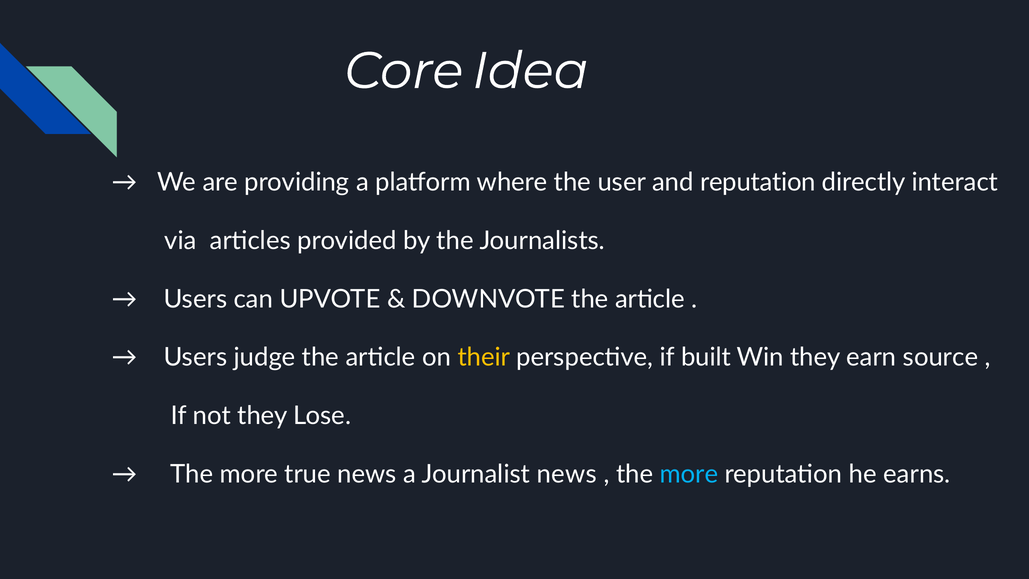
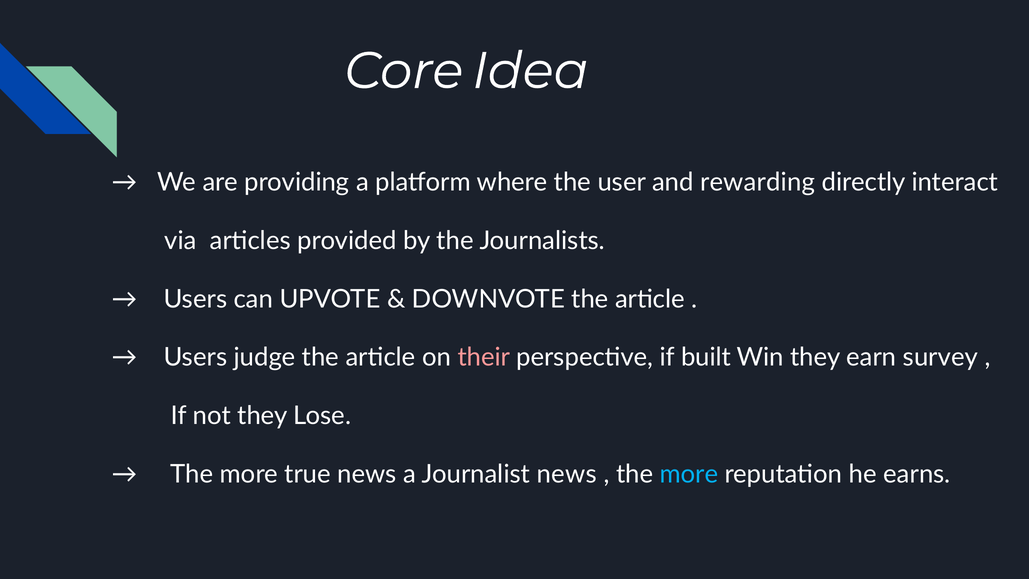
and reputation: reputation -> rewarding
their colour: yellow -> pink
source: source -> survey
